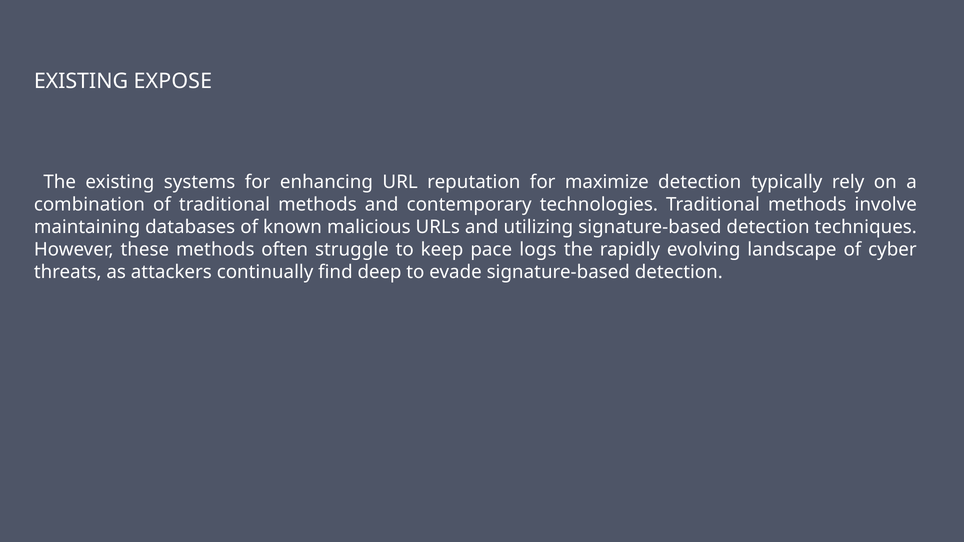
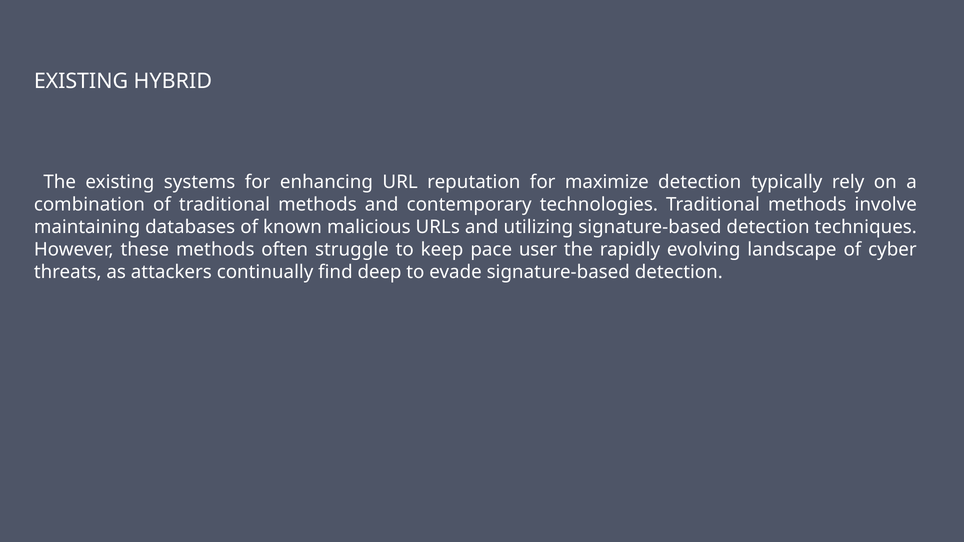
EXPOSE: EXPOSE -> HYBRID
logs: logs -> user
